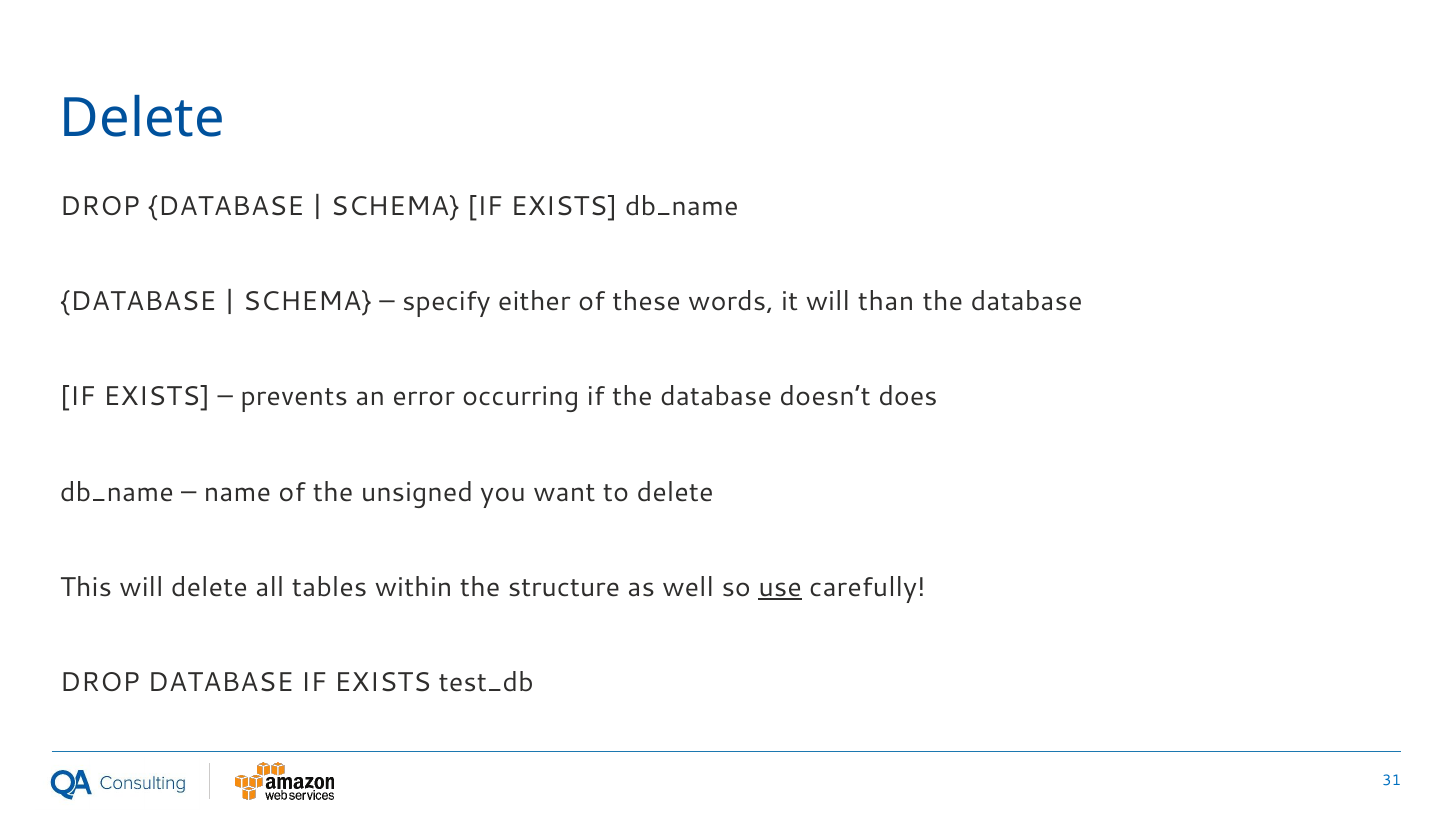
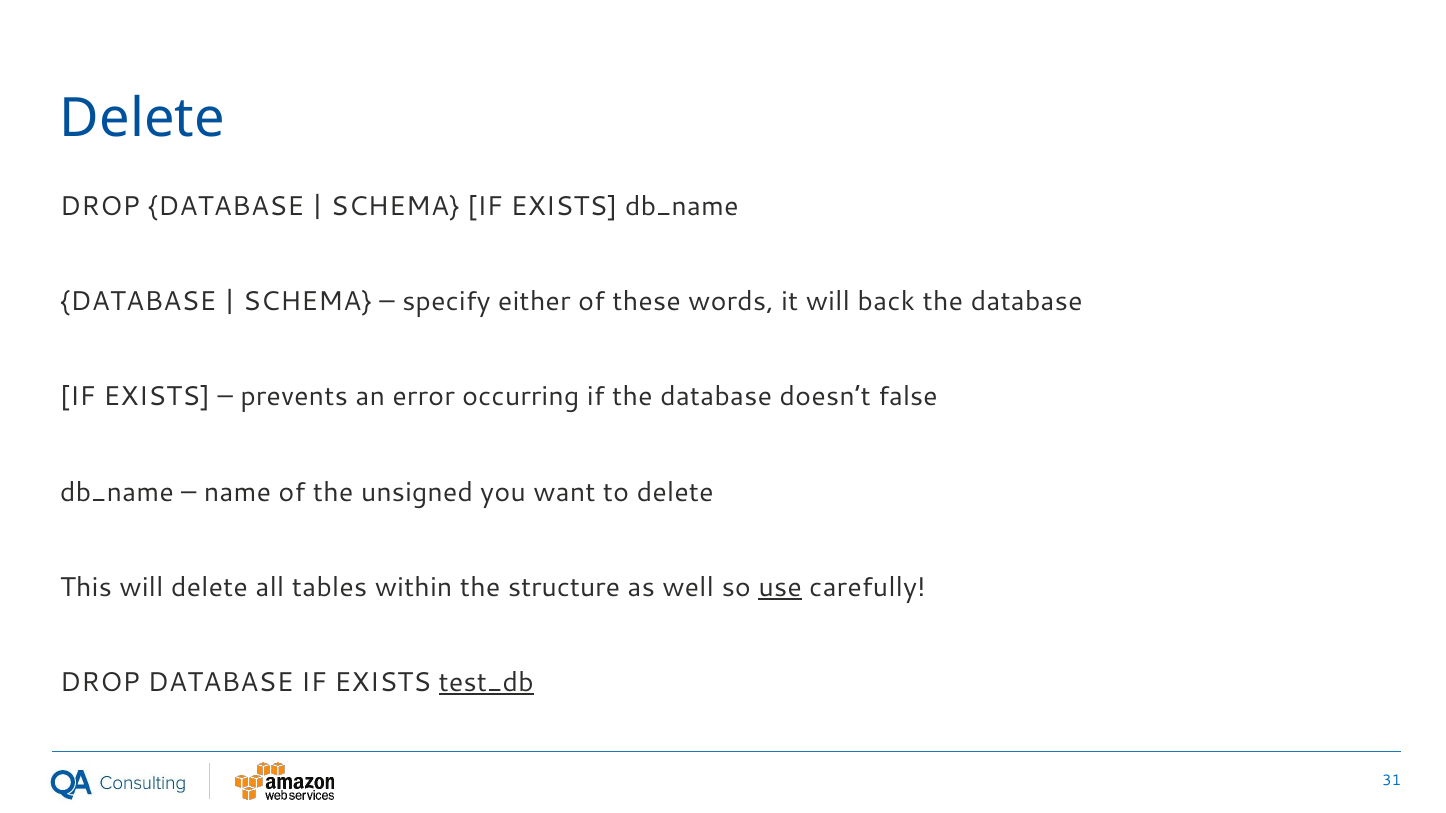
than: than -> back
does: does -> false
test_db underline: none -> present
